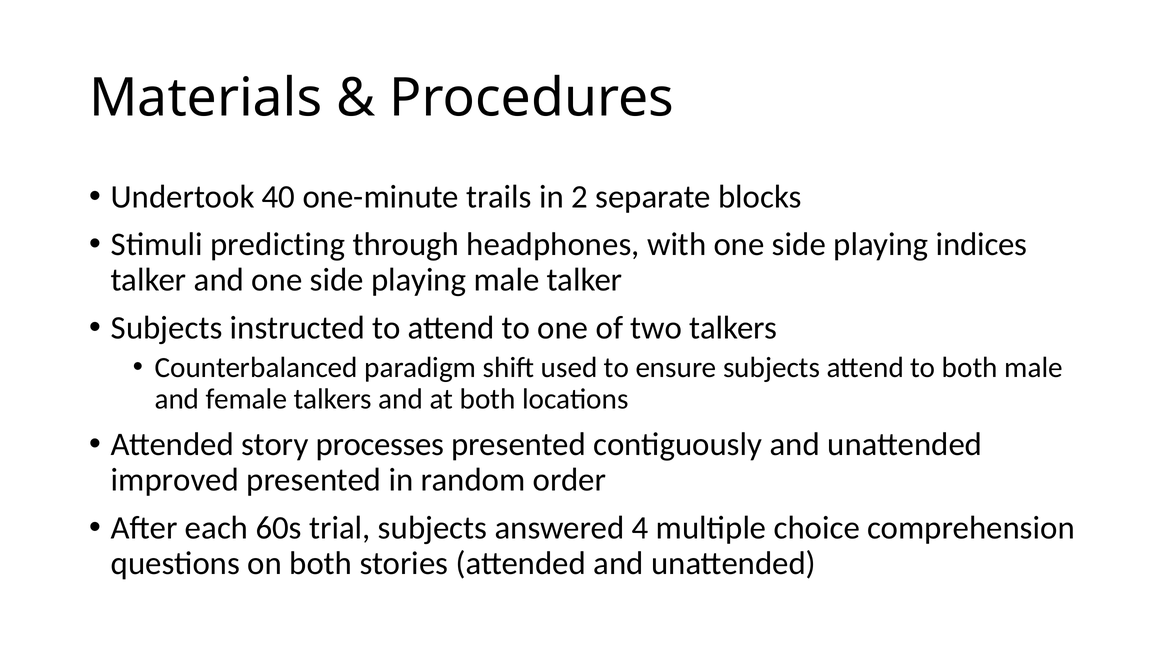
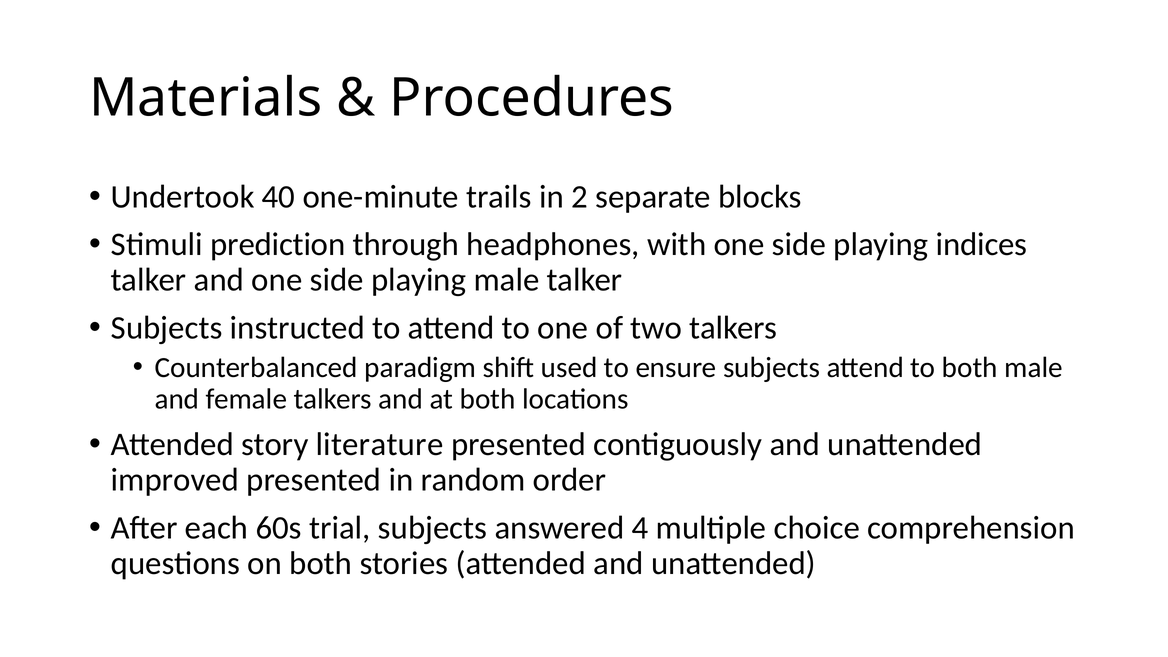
predicting: predicting -> prediction
processes: processes -> literature
